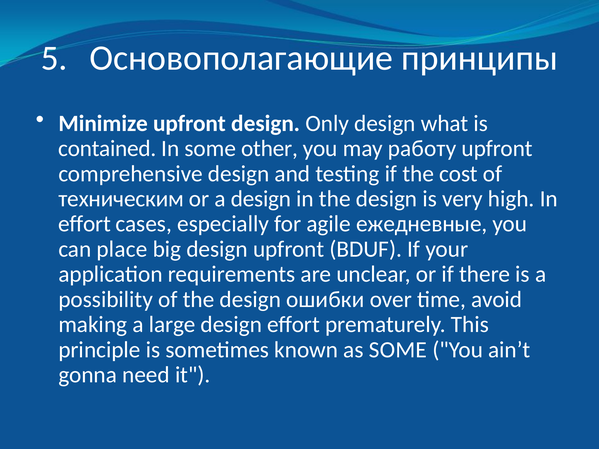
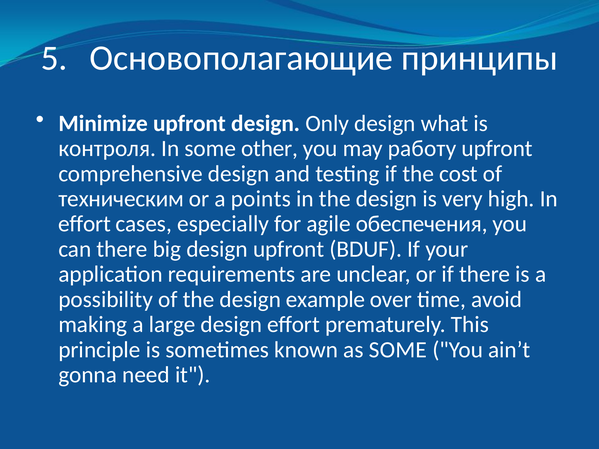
contained: contained -> контроля
a design: design -> points
ежедневные: ежедневные -> обеспечения
can place: place -> there
ошибки: ошибки -> example
